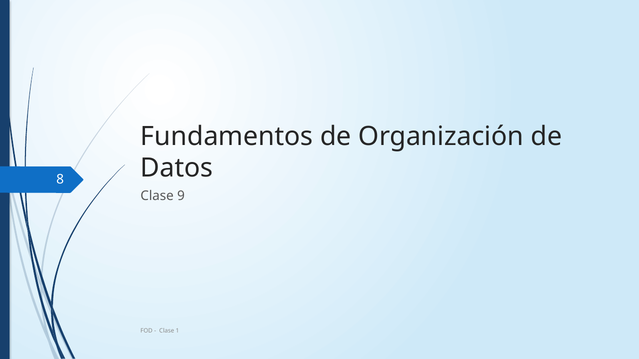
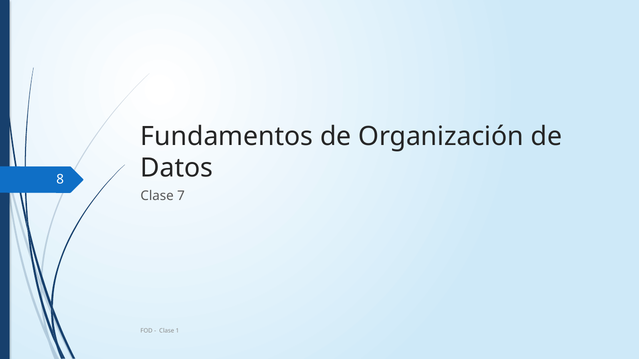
9: 9 -> 7
